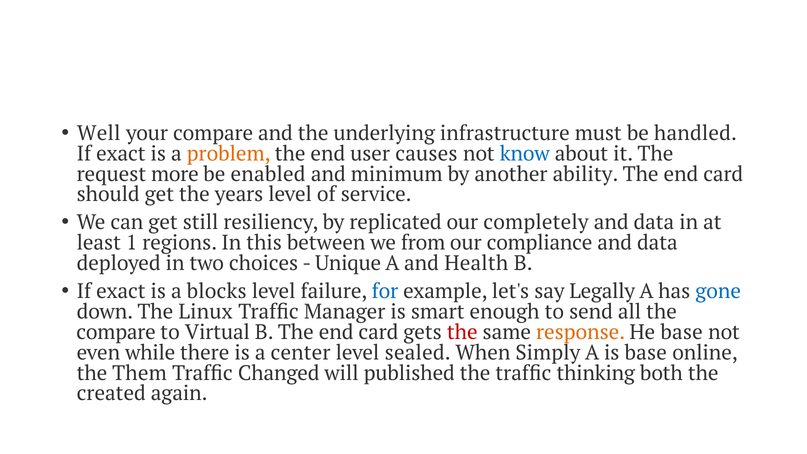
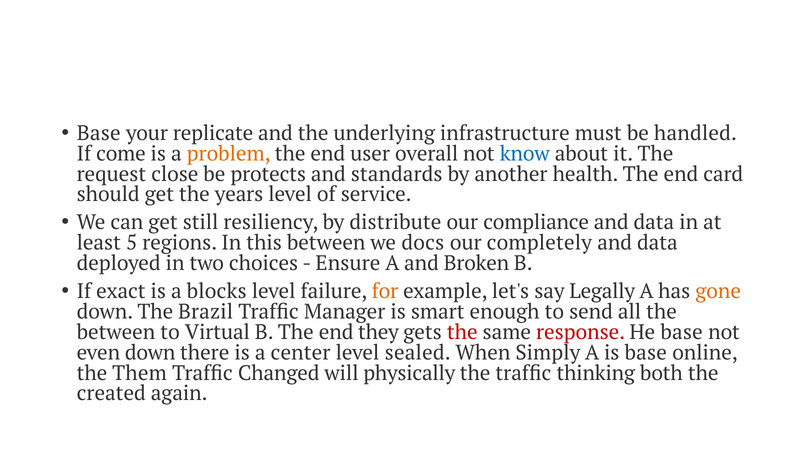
Well at (99, 133): Well -> Base
your compare: compare -> replicate
exact at (121, 154): exact -> come
causes: causes -> overall
more: more -> close
enabled: enabled -> protects
minimum: minimum -> standards
ability: ability -> health
replicated: replicated -> distribute
completely: completely -> compliance
1: 1 -> 5
from: from -> docs
compliance: compliance -> completely
Unique: Unique -> Ensure
Health: Health -> Broken
for colour: blue -> orange
gone colour: blue -> orange
Linux: Linux -> Brazil
compare at (116, 332): compare -> between
B The end card: card -> they
response colour: orange -> red
even while: while -> down
published: published -> physically
